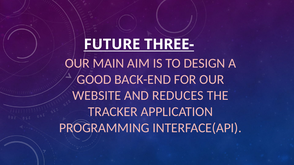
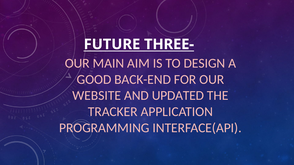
REDUCES: REDUCES -> UPDATED
